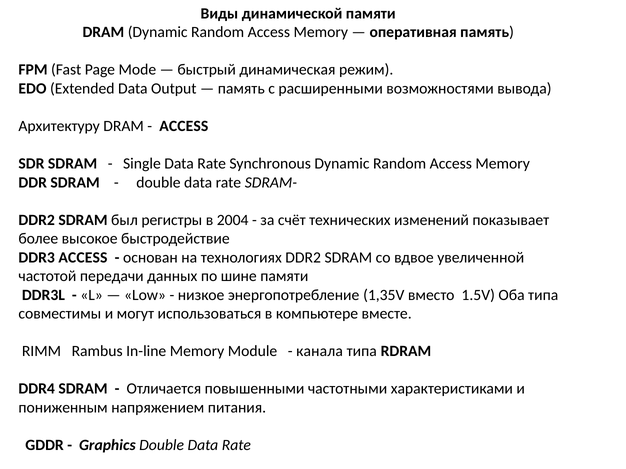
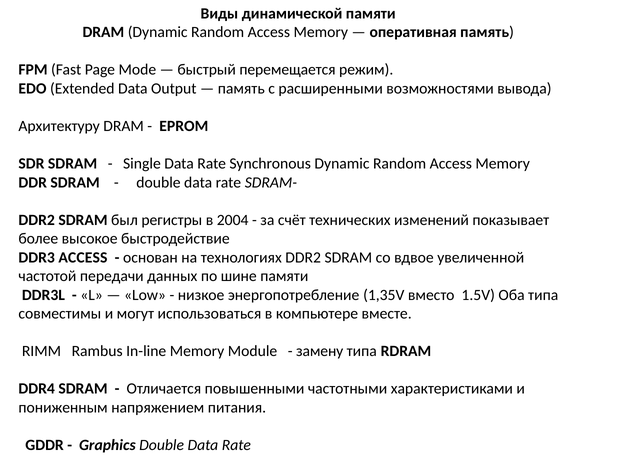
динамическая: динамическая -> перемещается
ACCESS at (184, 126): ACCESS -> EPROM
канала: канала -> замену
